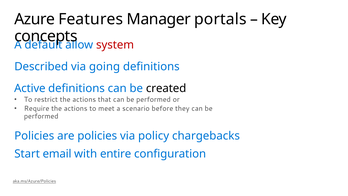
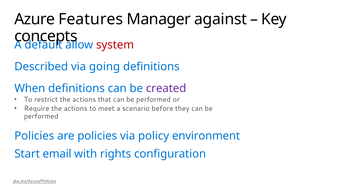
portals: portals -> against
Active: Active -> When
created colour: black -> purple
chargebacks: chargebacks -> environment
entire: entire -> rights
